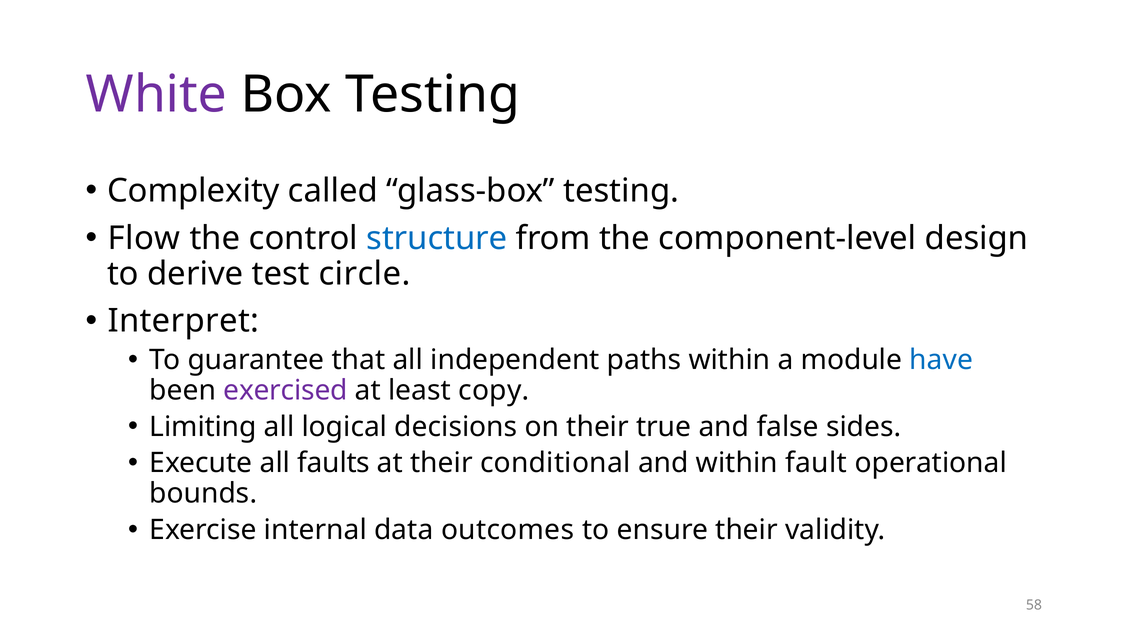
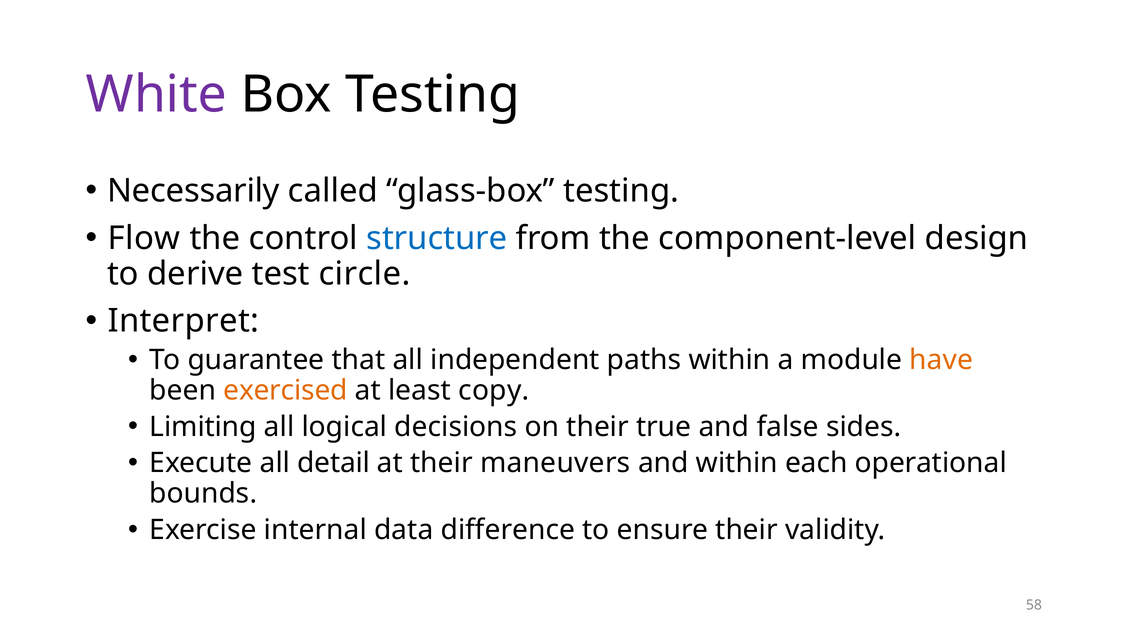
Complexity: Complexity -> Necessarily
have colour: blue -> orange
exercised colour: purple -> orange
faults: faults -> detail
conditional: conditional -> maneuvers
fault: fault -> each
outcomes: outcomes -> difference
